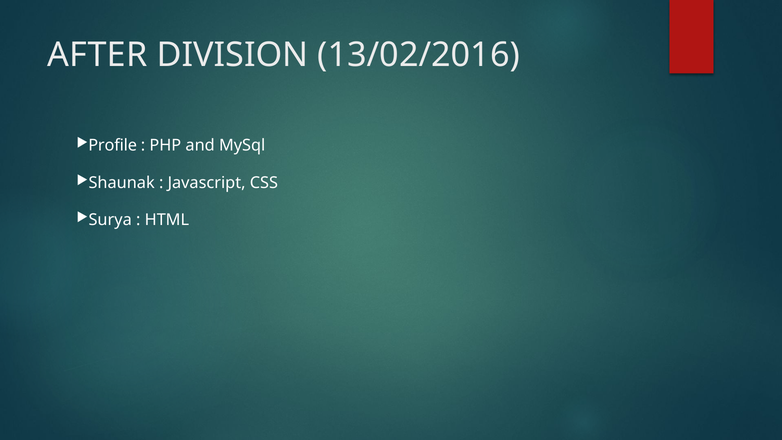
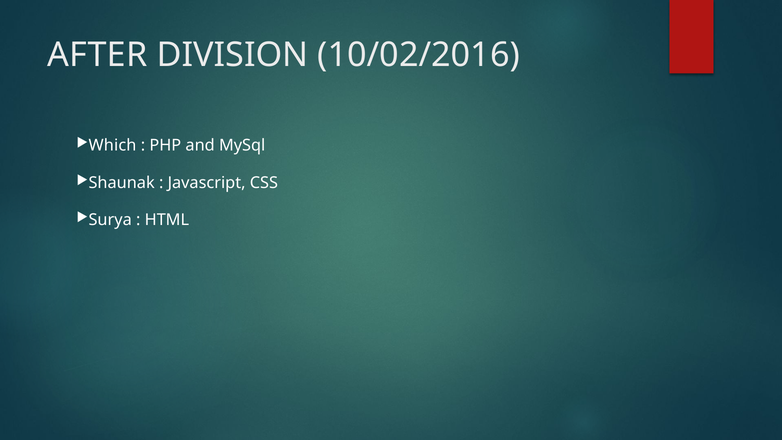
13/02/2016: 13/02/2016 -> 10/02/2016
Profile: Profile -> Which
